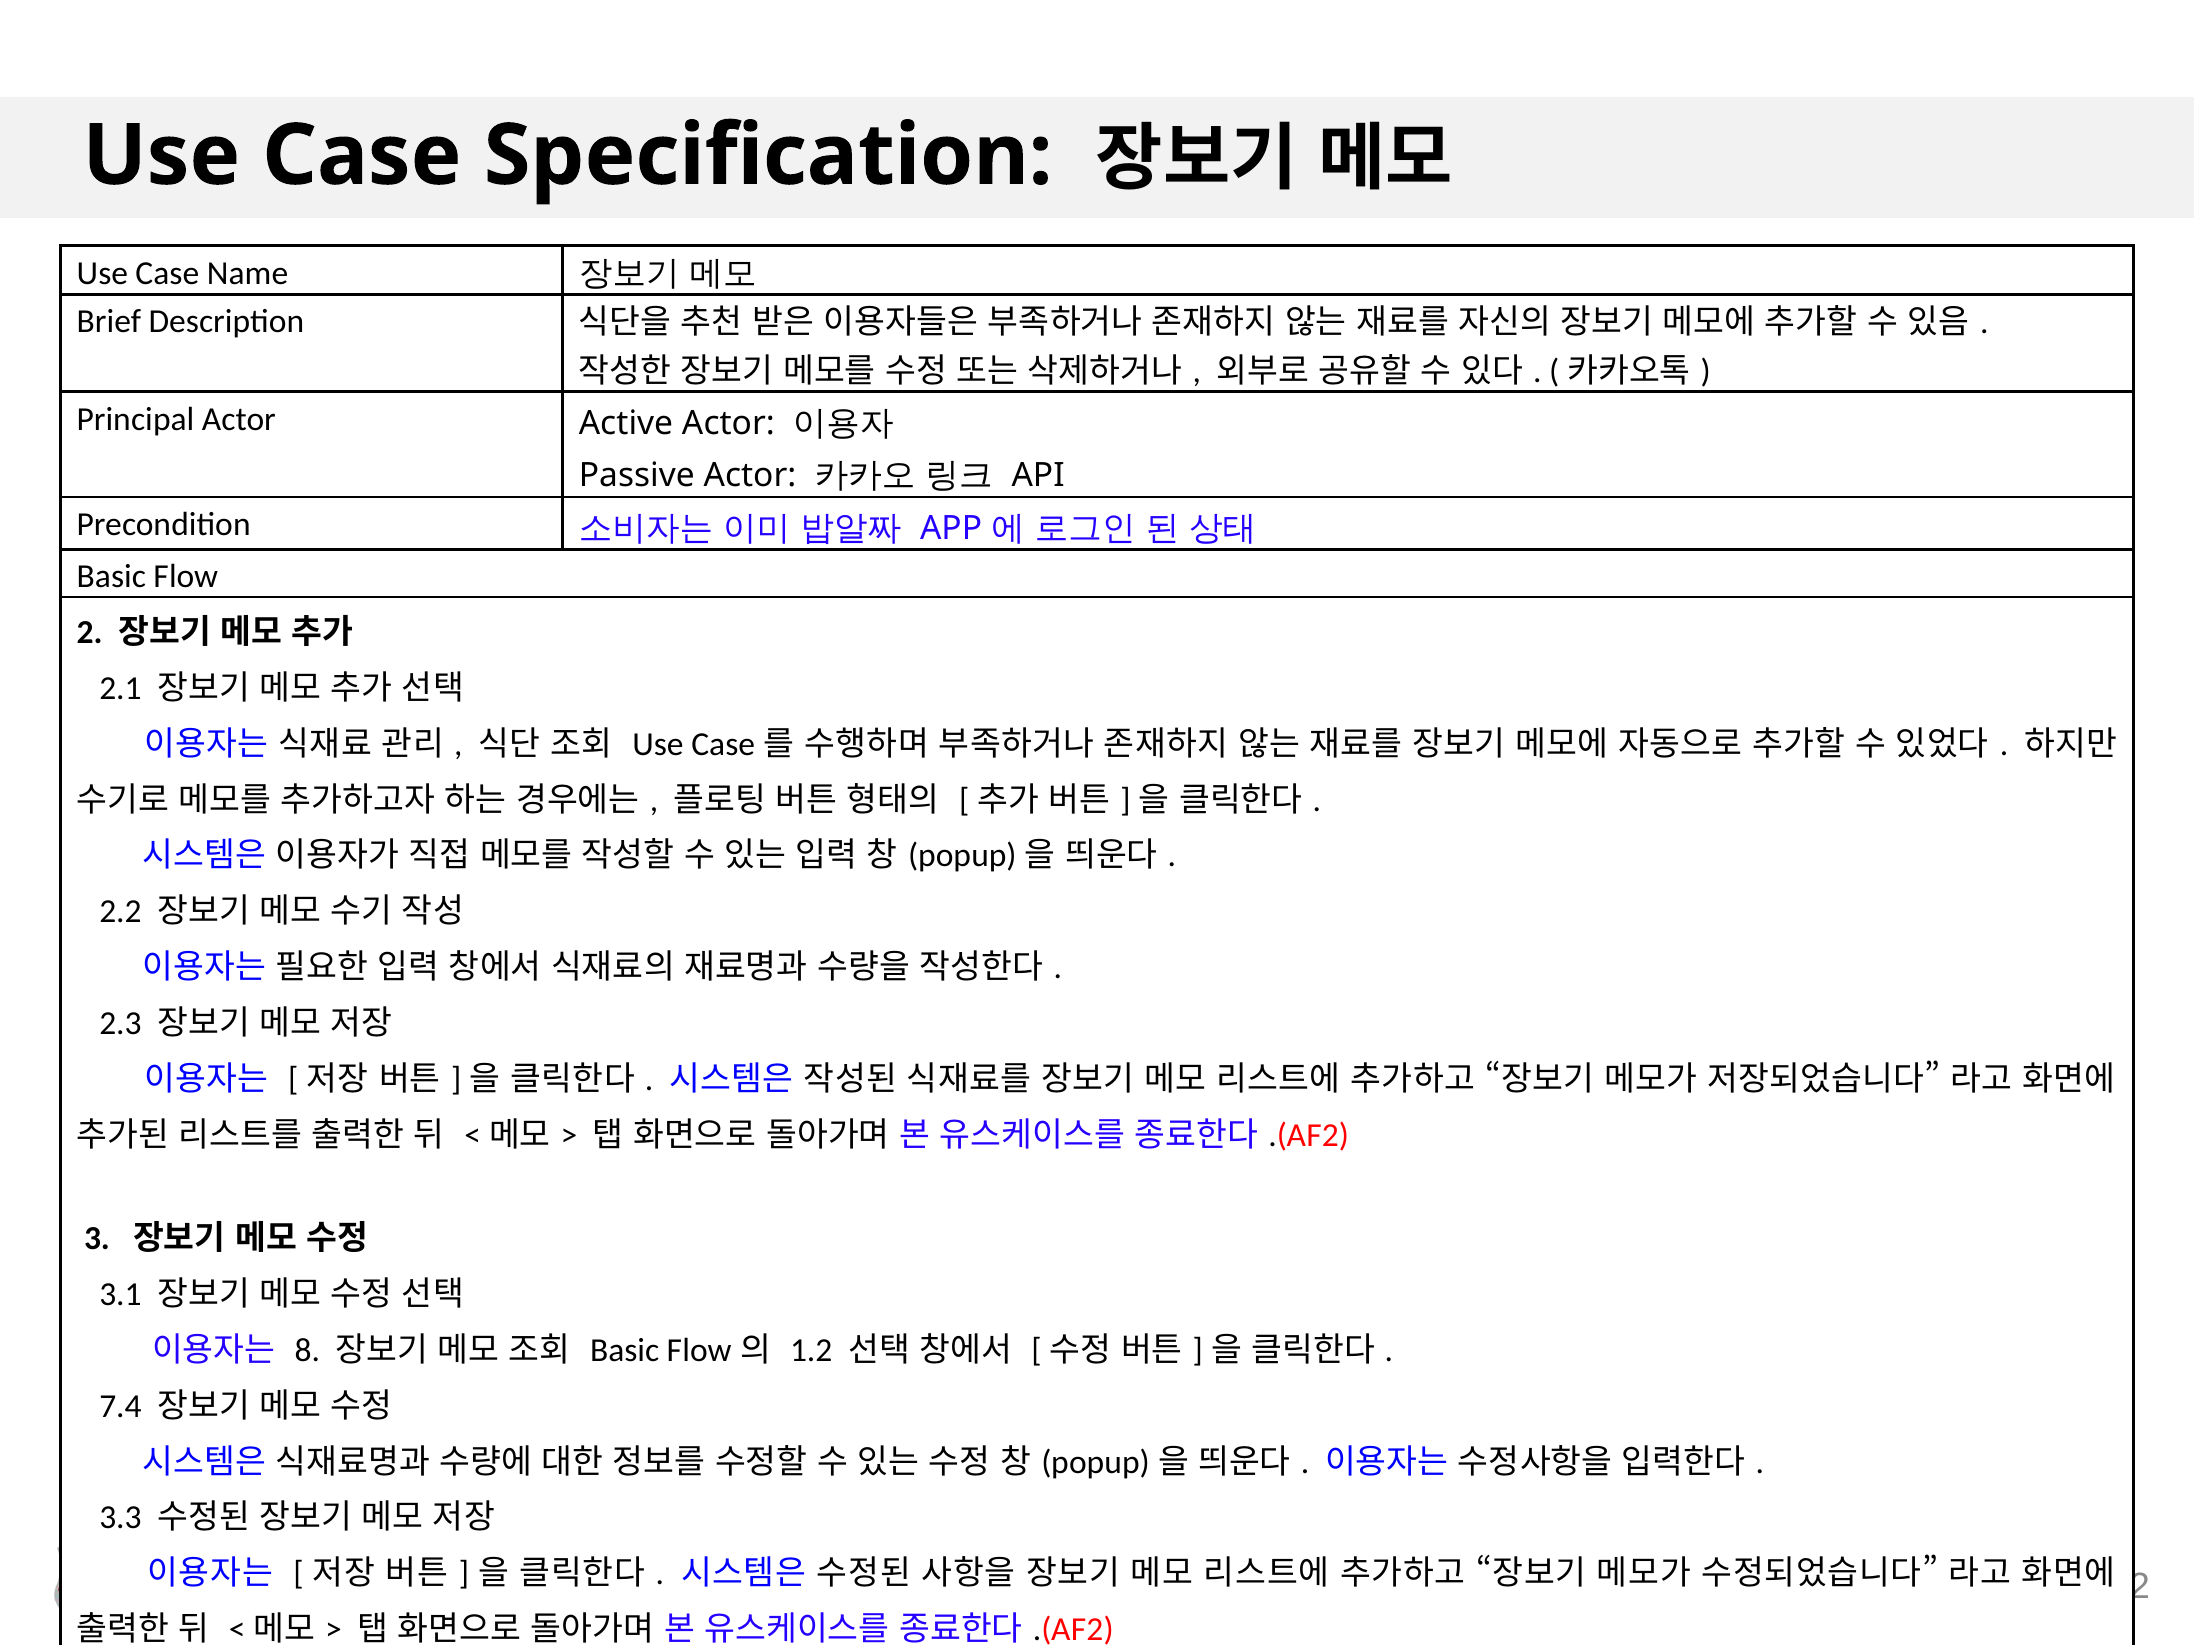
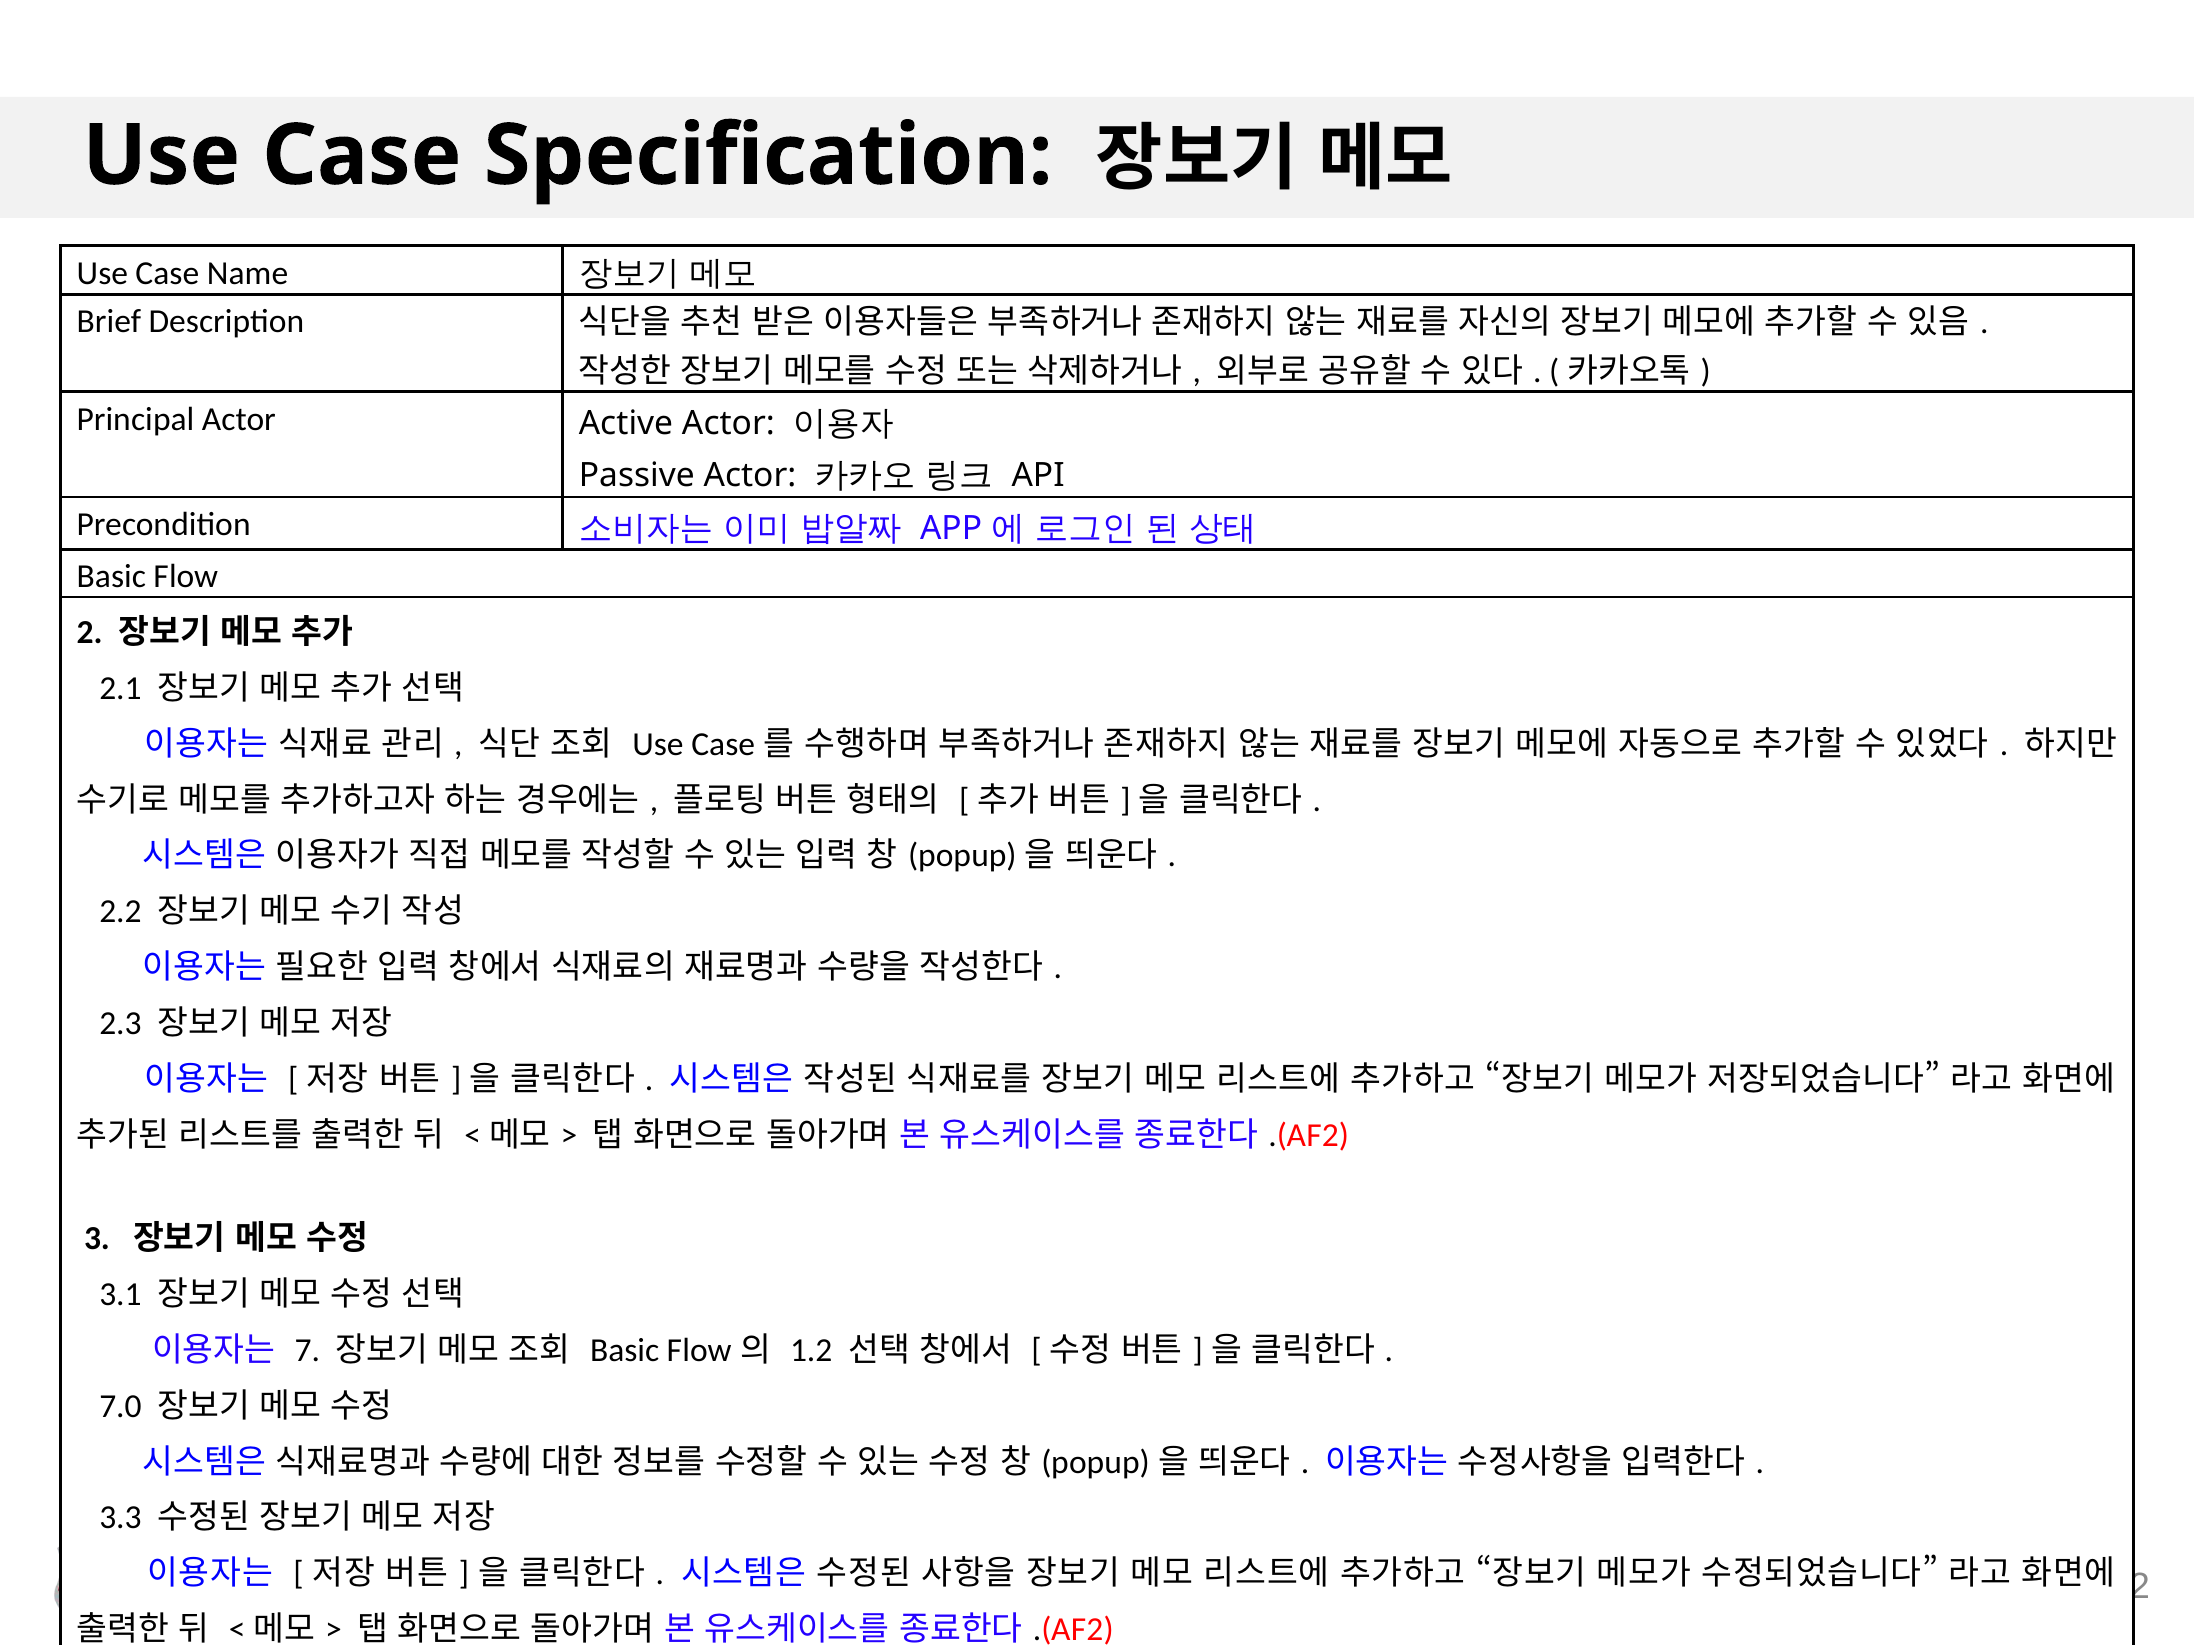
8: 8 -> 7
7.4: 7.4 -> 7.0
